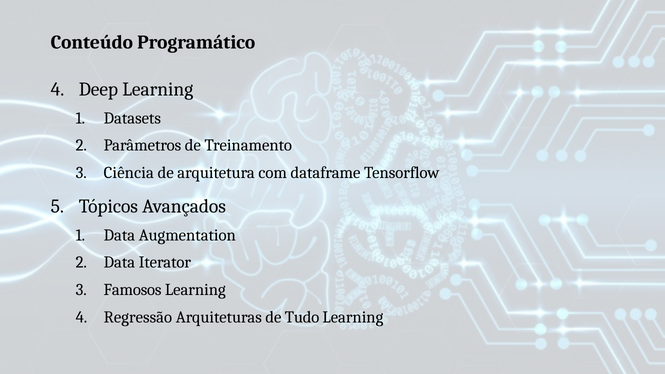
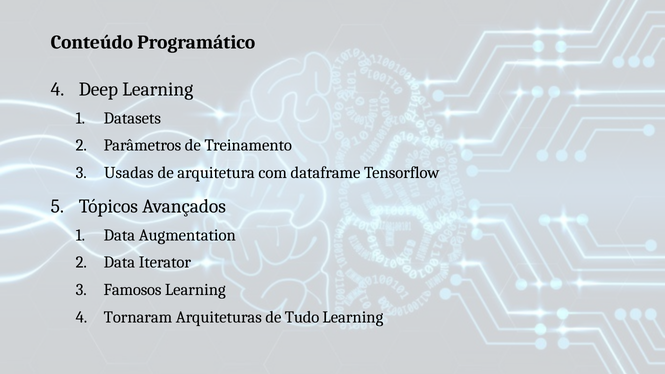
Ciência: Ciência -> Usadas
Regressão: Regressão -> Tornaram
